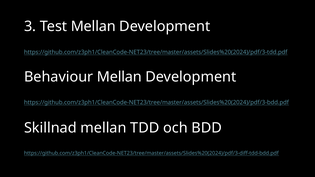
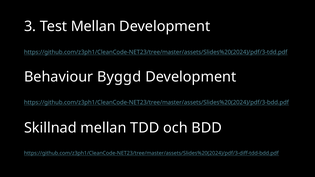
Behaviour Mellan: Mellan -> Byggd
